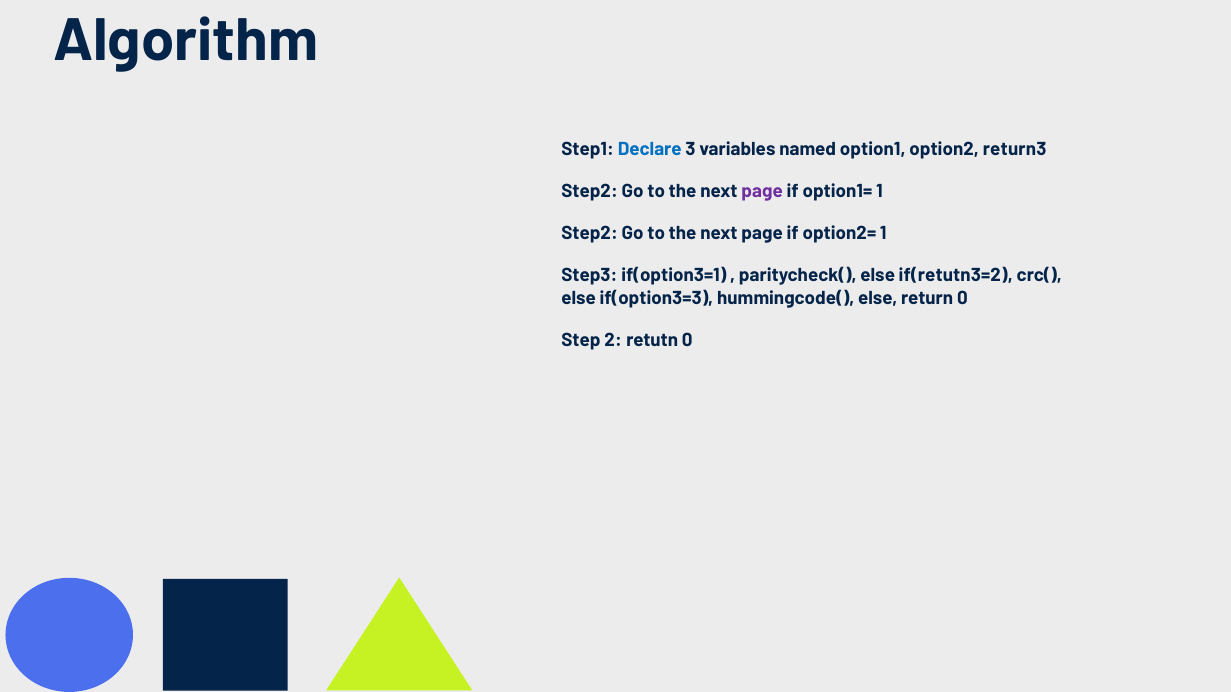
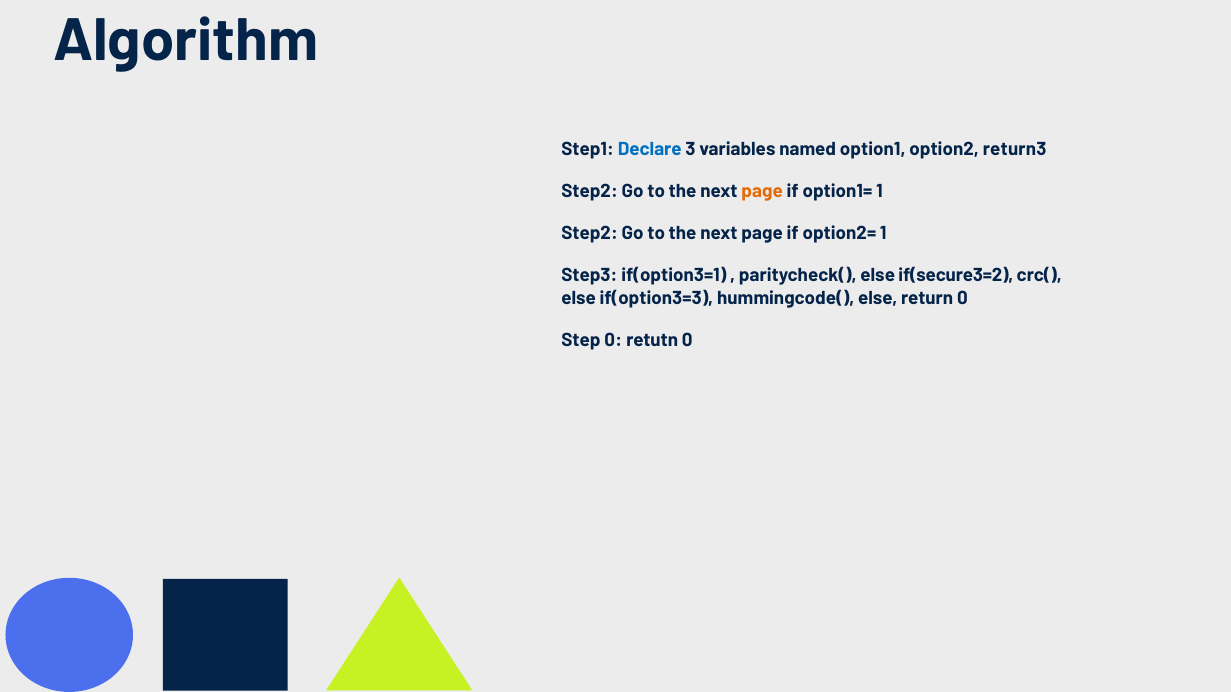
page at (762, 192) colour: purple -> orange
if(retutn3=2: if(retutn3=2 -> if(secure3=2
Step 2: 2 -> 0
